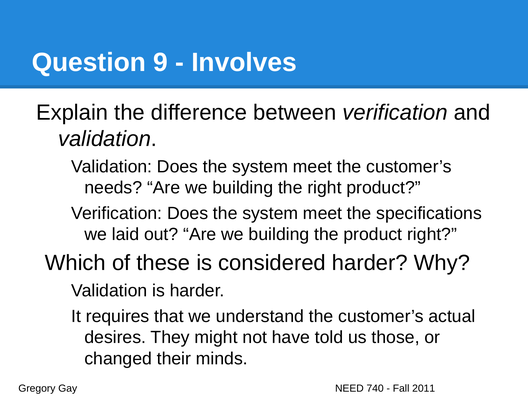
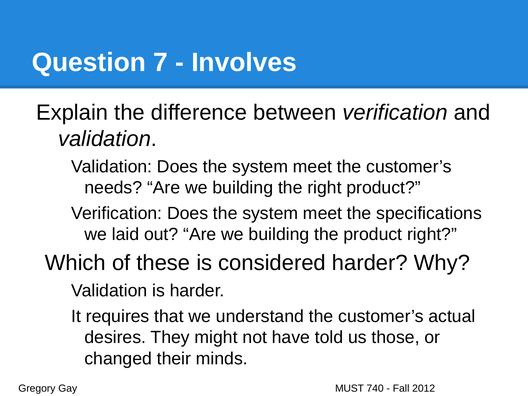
9: 9 -> 7
NEED: NEED -> MUST
2011: 2011 -> 2012
